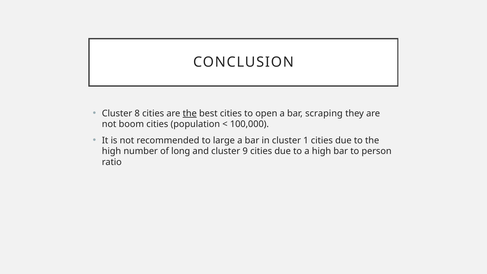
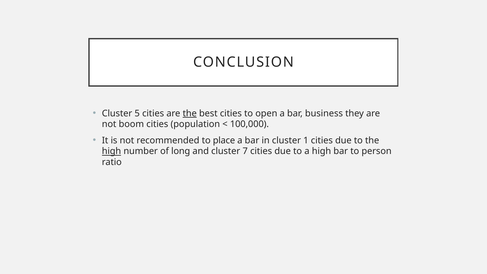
8: 8 -> 5
scraping: scraping -> business
large: large -> place
high at (112, 151) underline: none -> present
9: 9 -> 7
